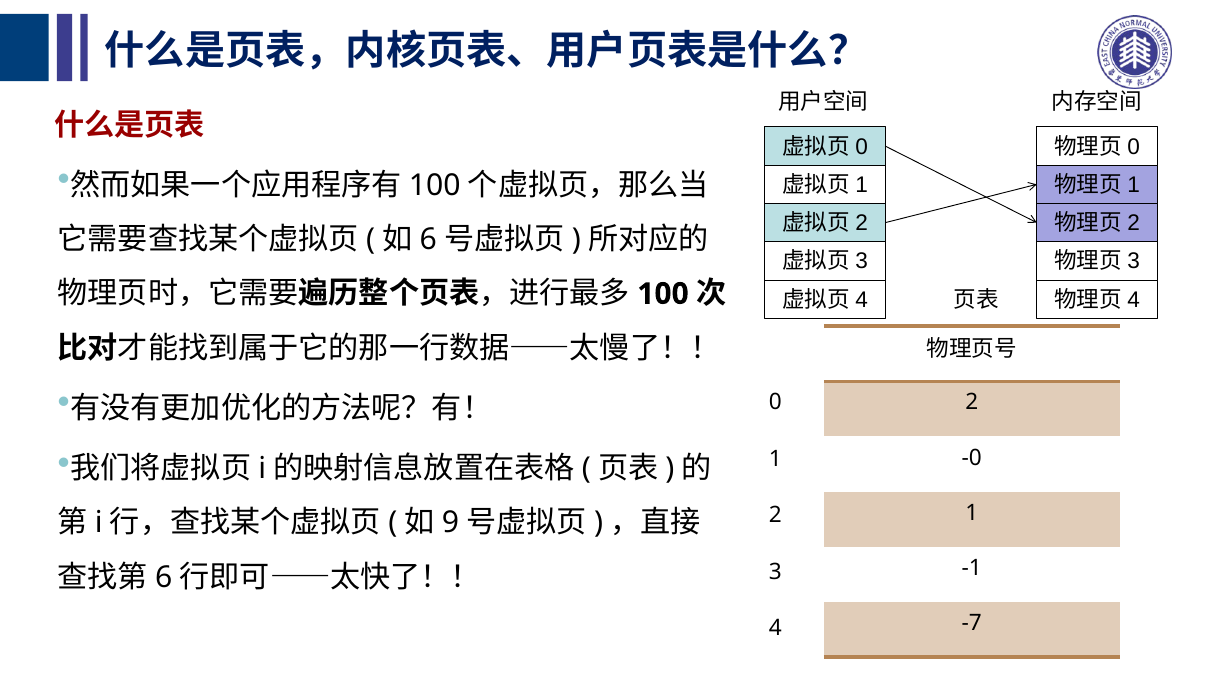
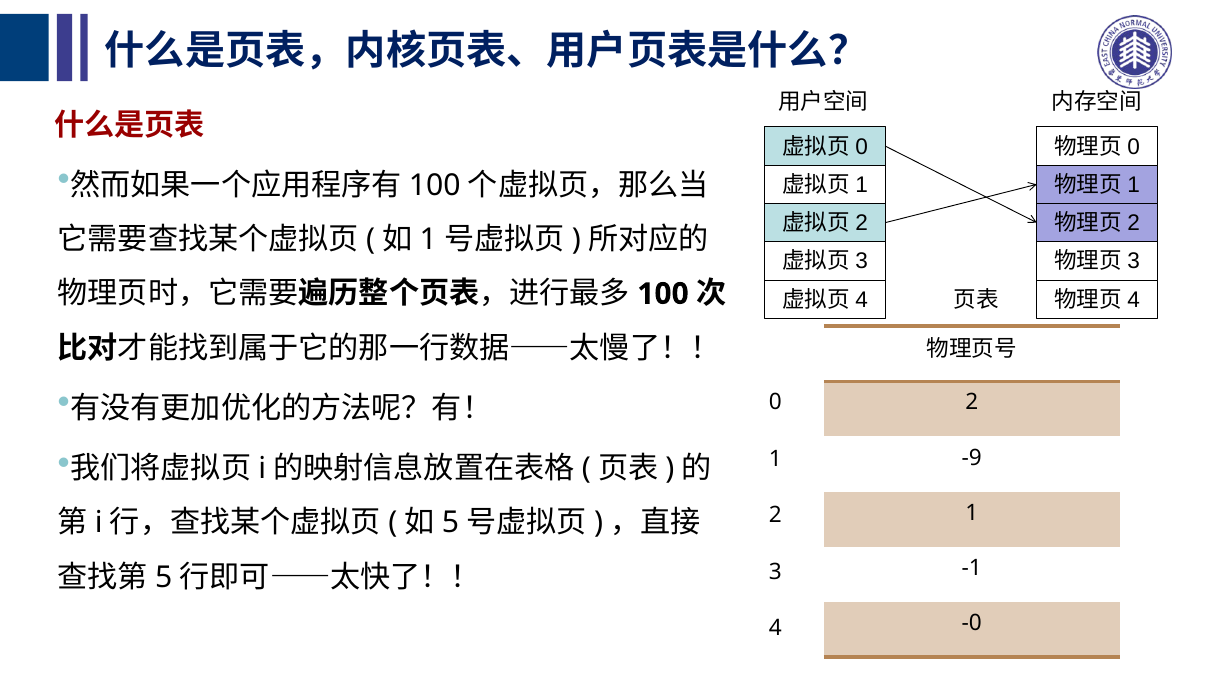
6 at (428, 240): 6 -> 1
-0: -0 -> -9
9 at (450, 523): 9 -> 5
6 at (164, 577): 6 -> 5
-7: -7 -> -0
